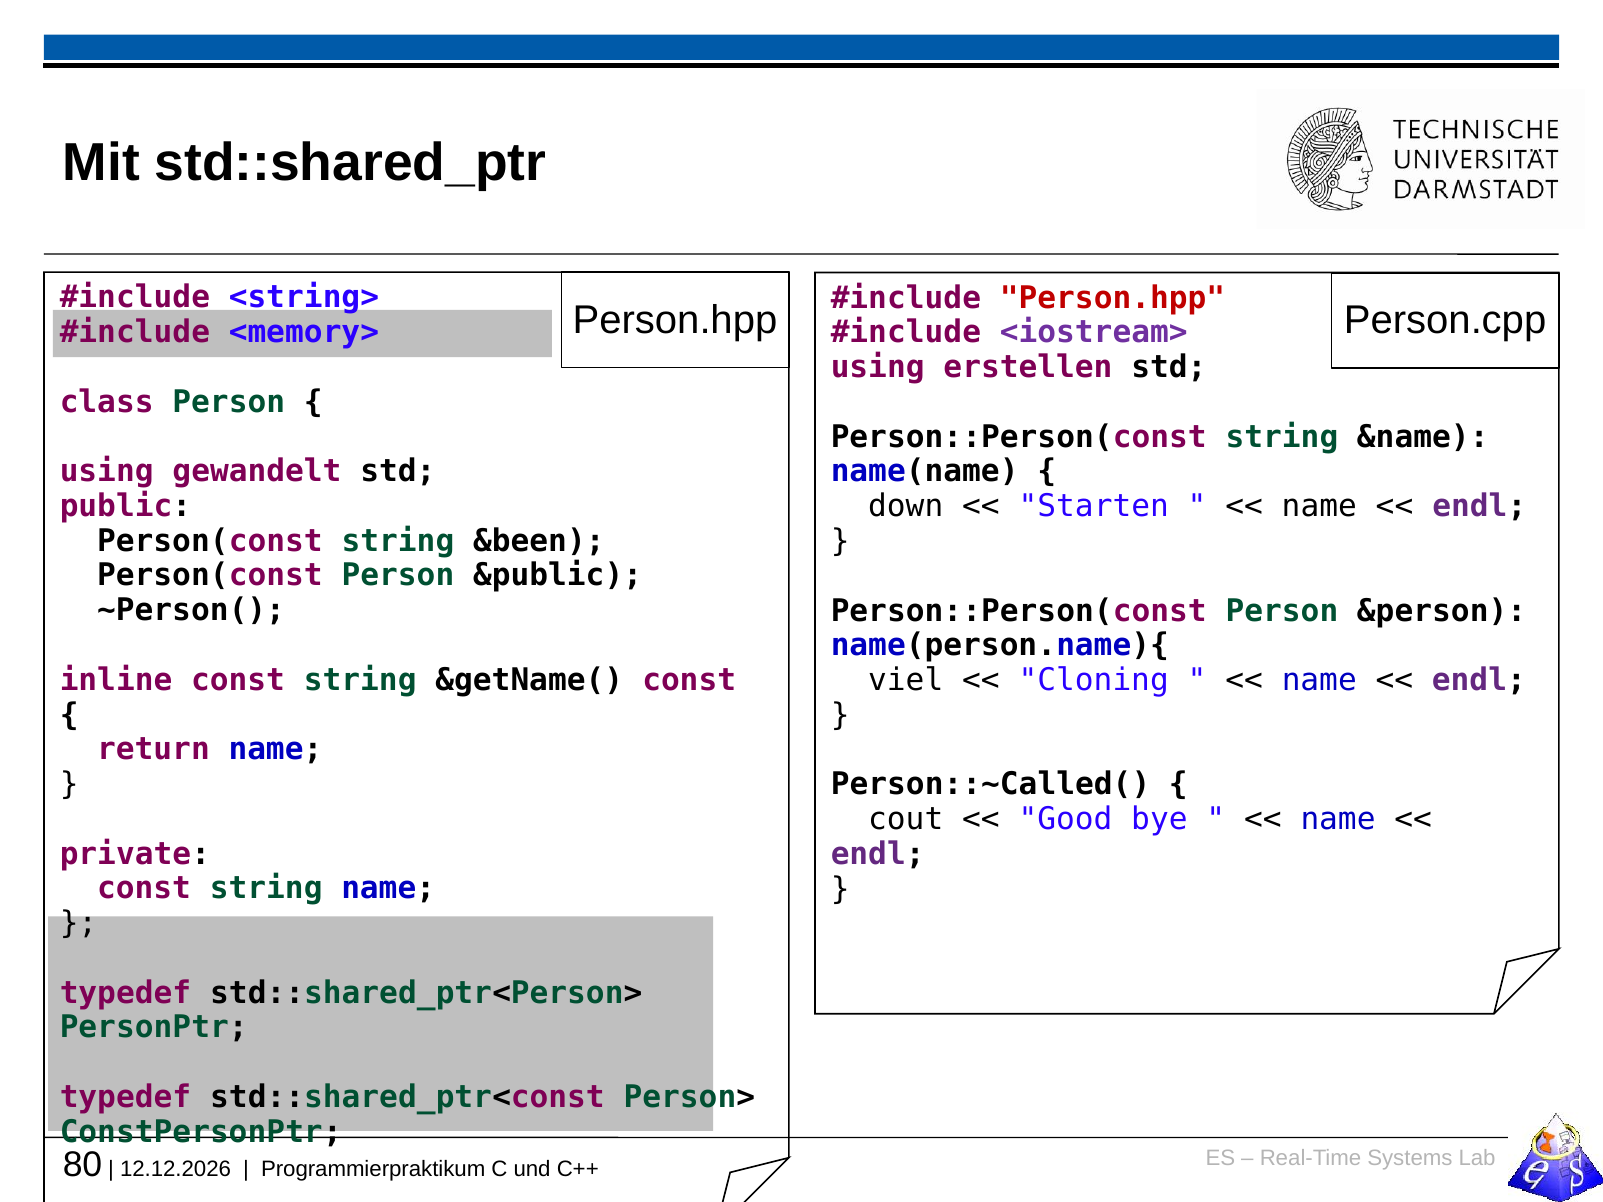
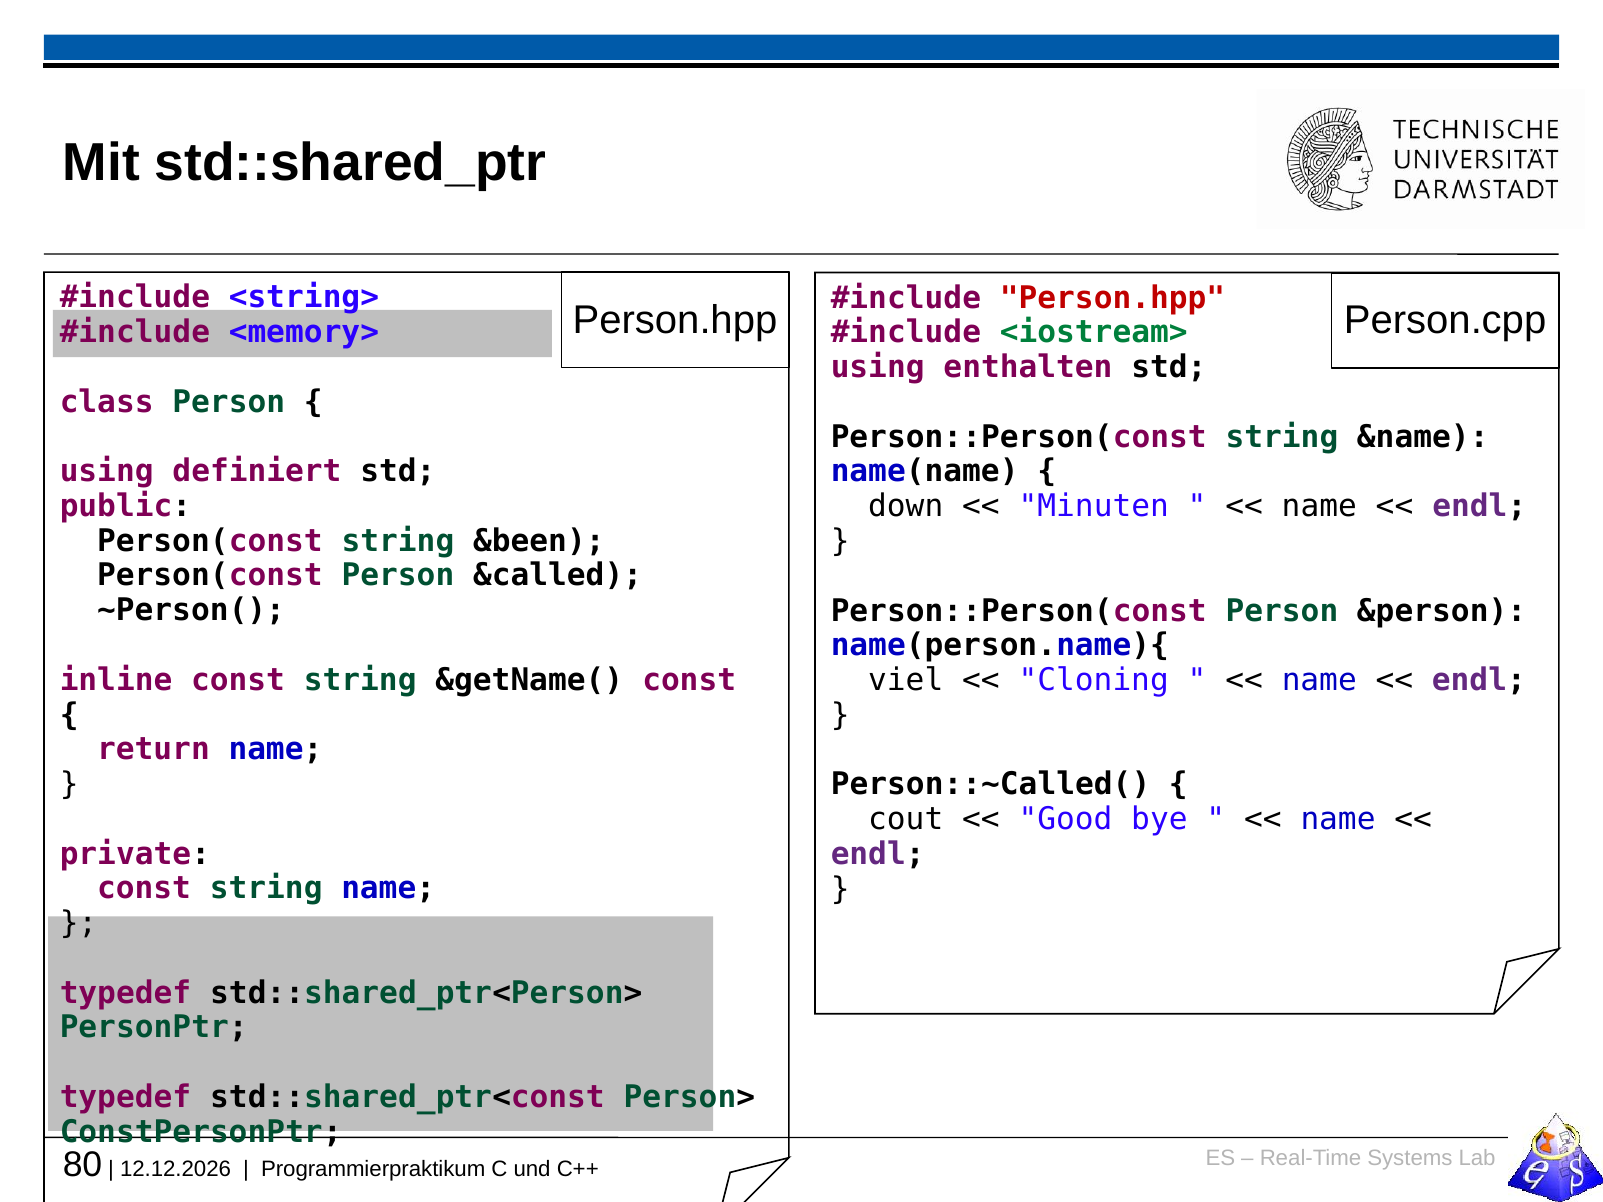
<iostream> colour: purple -> green
erstellen: erstellen -> enthalten
gewandelt: gewandelt -> definiert
Starten: Starten -> Minuten
&public: &public -> &called
